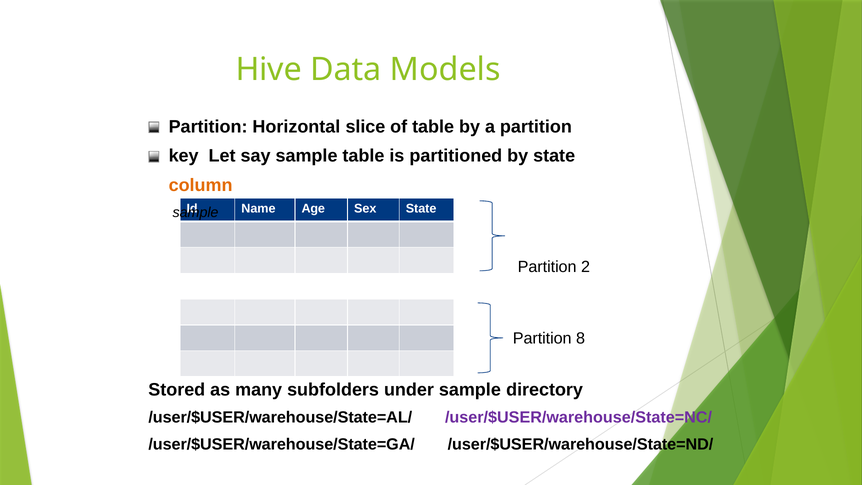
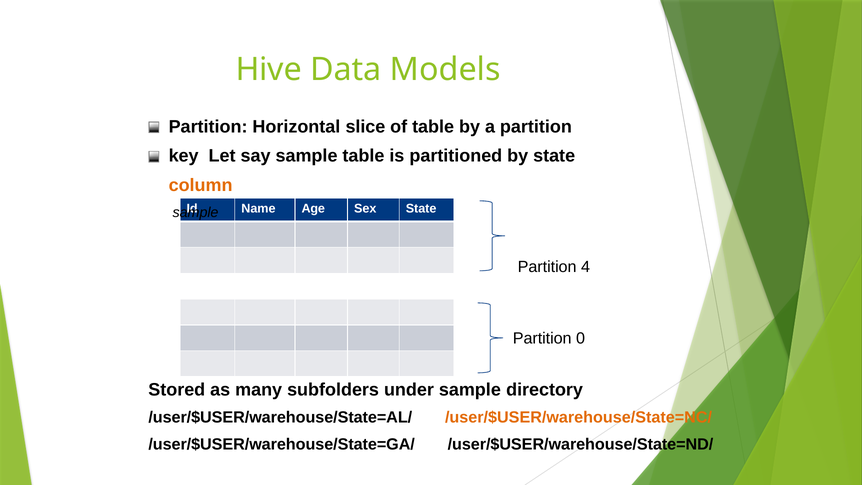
2: 2 -> 4
8: 8 -> 0
/user/$USER/warehouse/State=NC/ colour: purple -> orange
